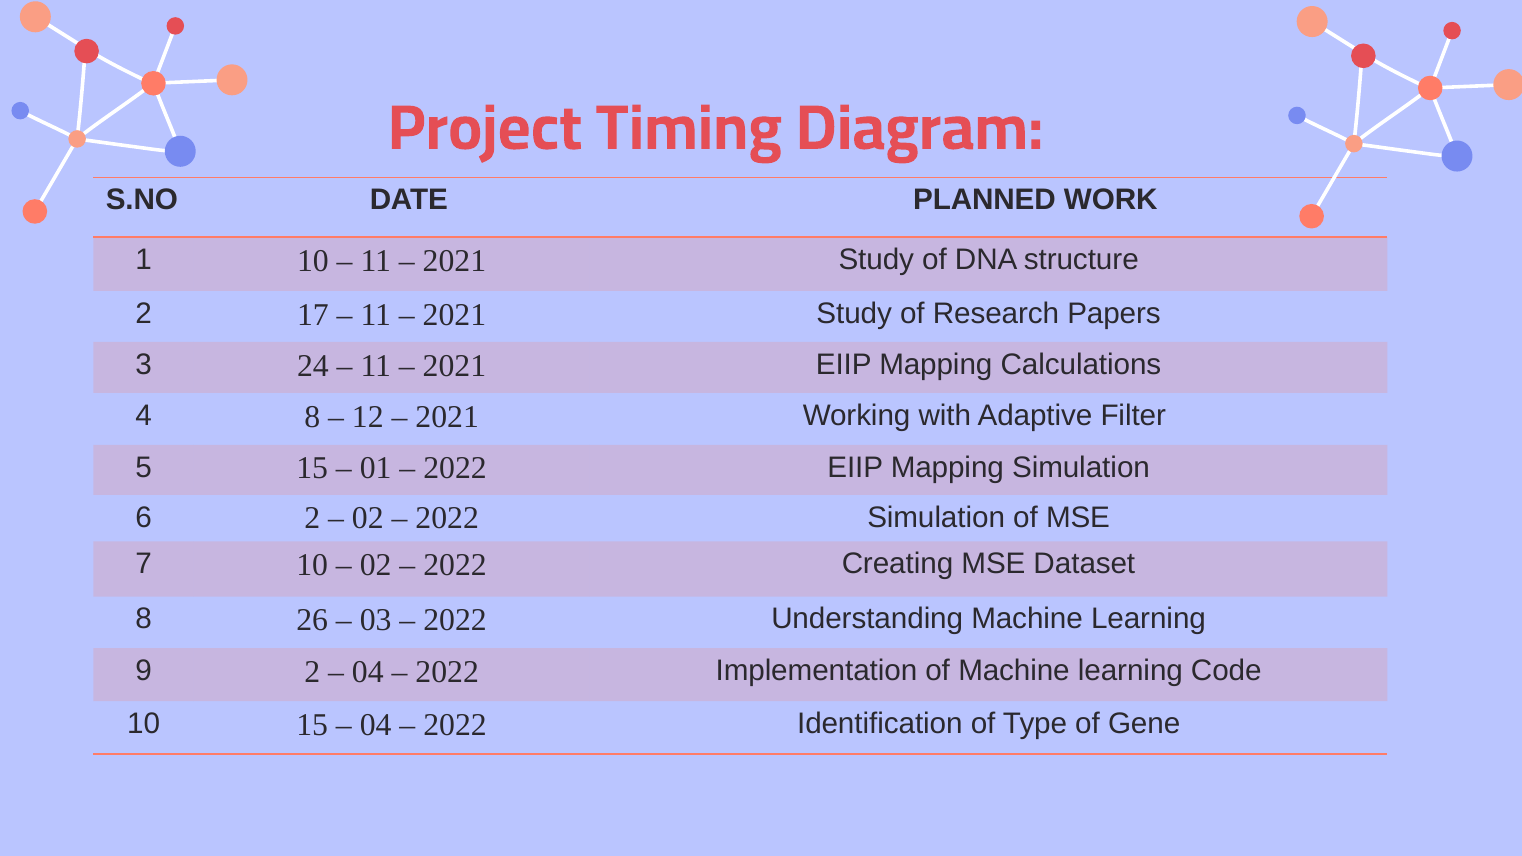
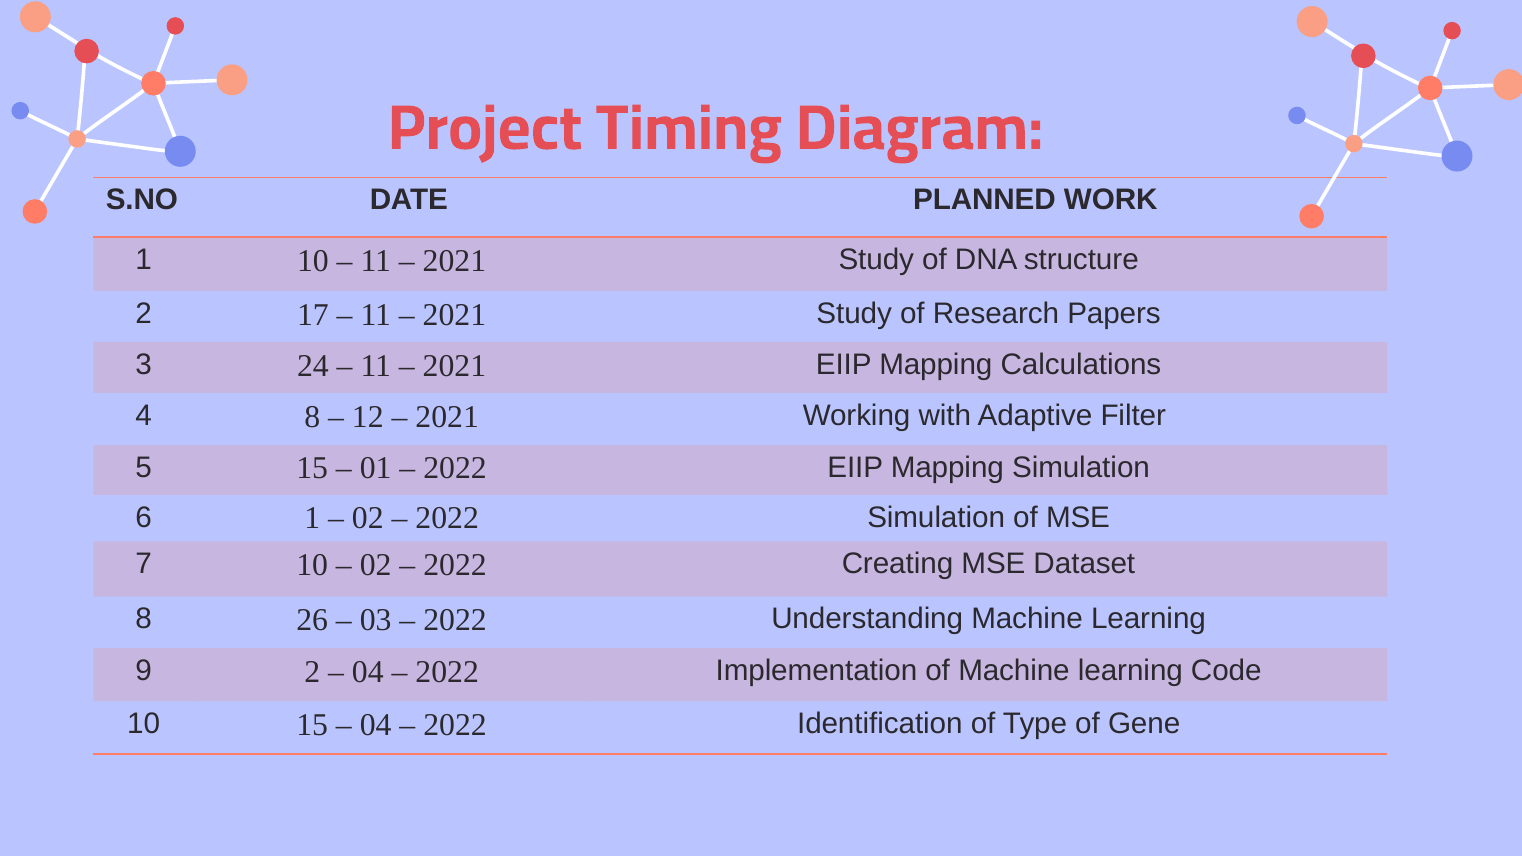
6 2: 2 -> 1
